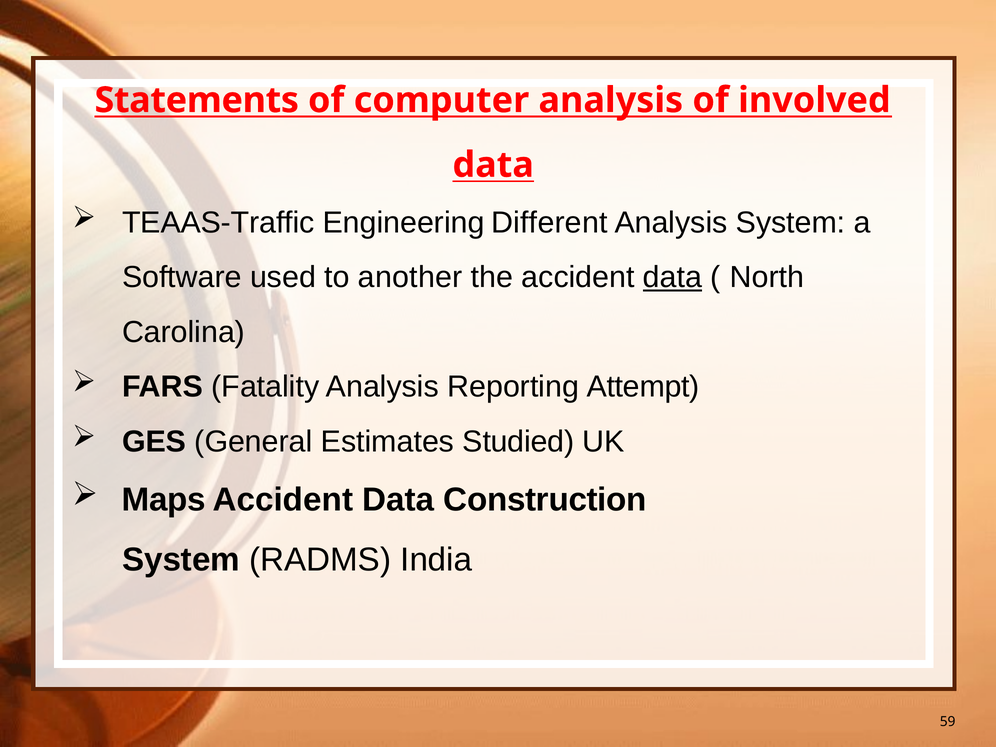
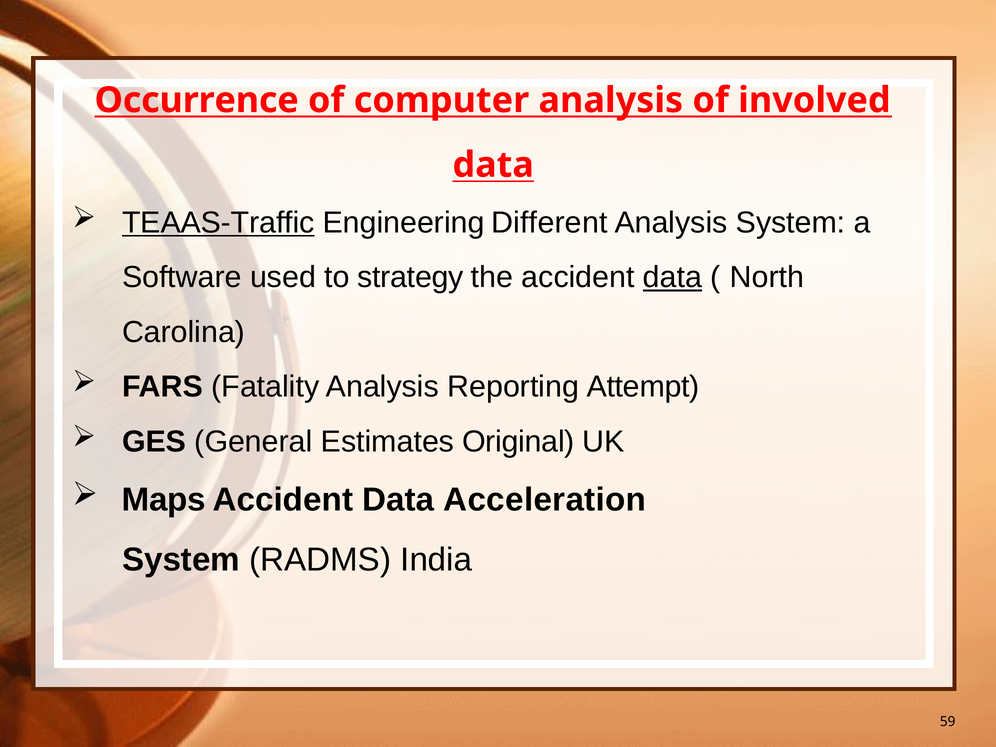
Statements: Statements -> Occurrence
TEAAS-Traffic underline: none -> present
another: another -> strategy
Studied: Studied -> Original
Construction: Construction -> Acceleration
